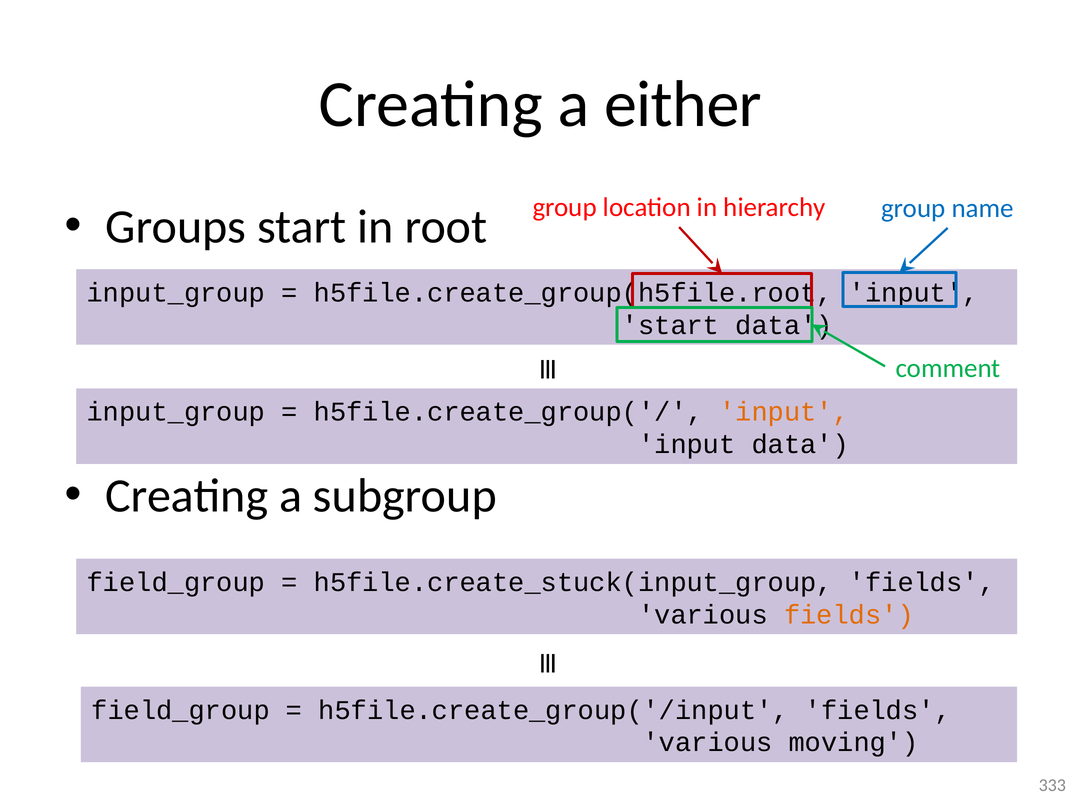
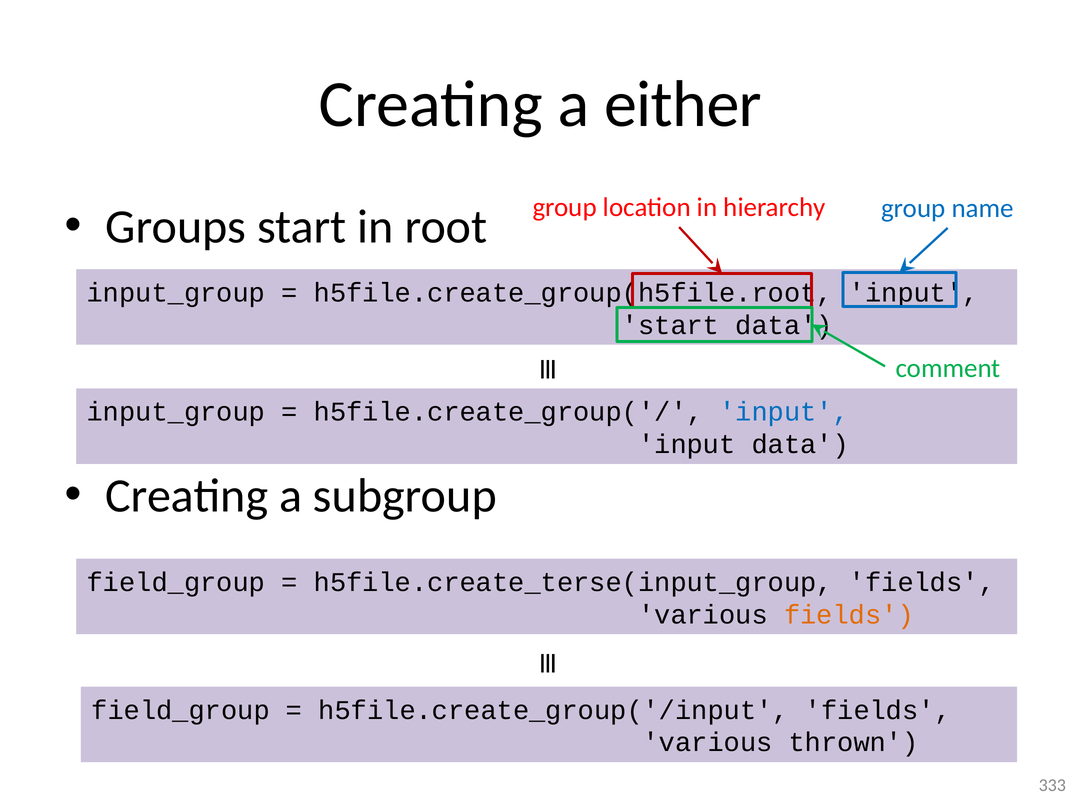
input at (784, 412) colour: orange -> blue
h5file.create_stuck(input_group: h5file.create_stuck(input_group -> h5file.create_terse(input_group
moving: moving -> thrown
